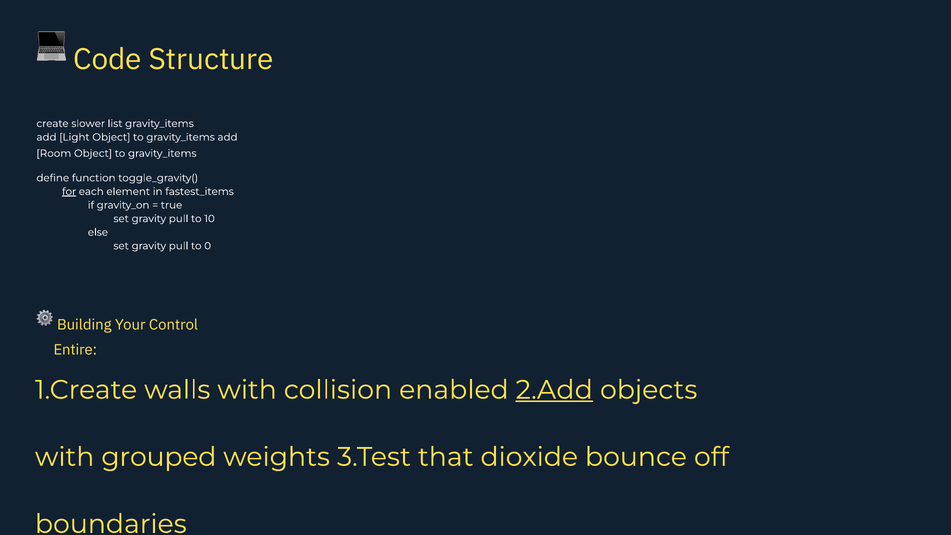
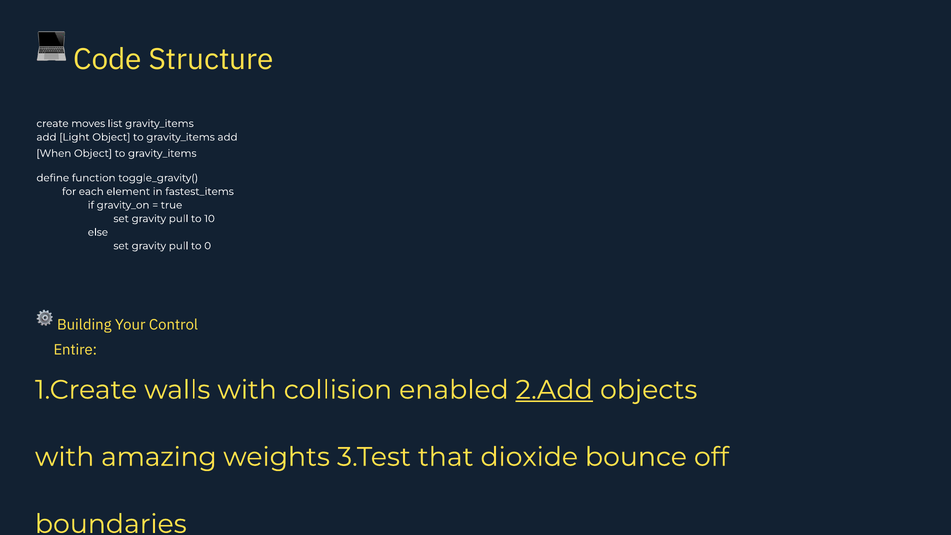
slower: slower -> moves
Room: Room -> When
for underline: present -> none
grouped: grouped -> amazing
